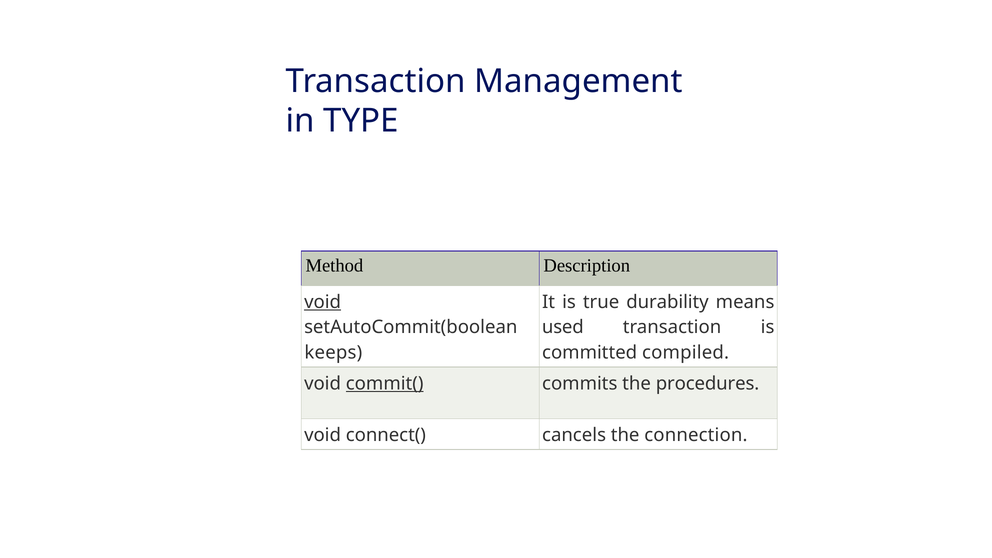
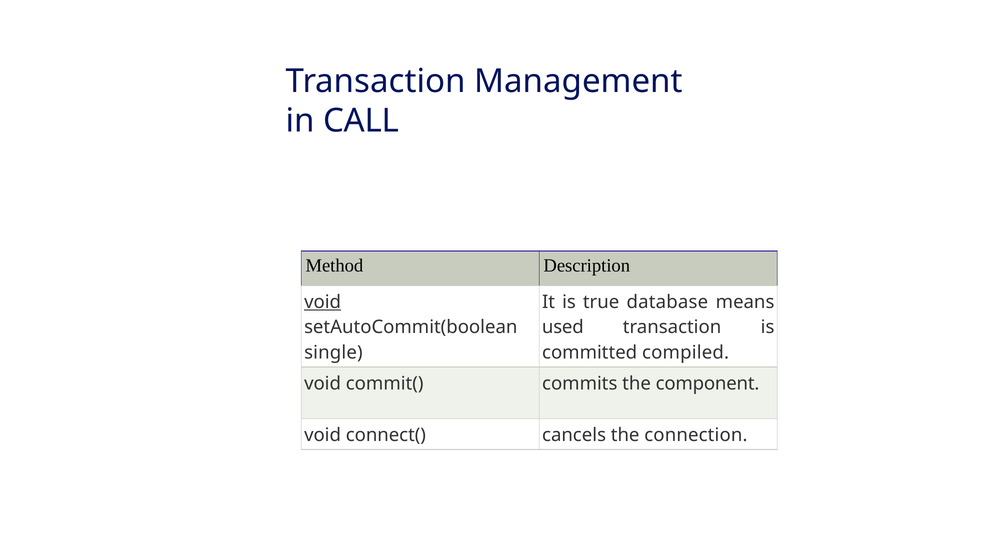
TYPE: TYPE -> CALL
durability: durability -> database
keeps: keeps -> single
commit( underline: present -> none
procedures: procedures -> component
